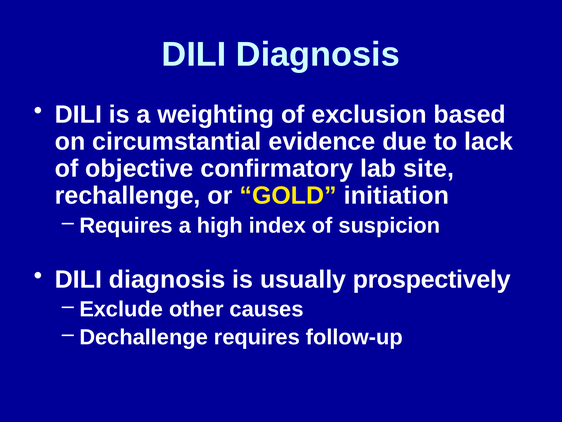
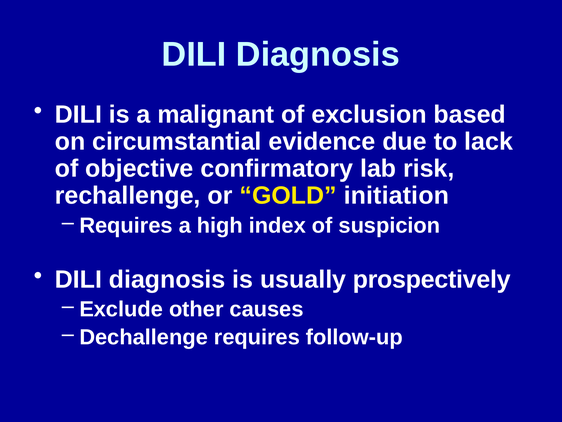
weighting: weighting -> malignant
site: site -> risk
